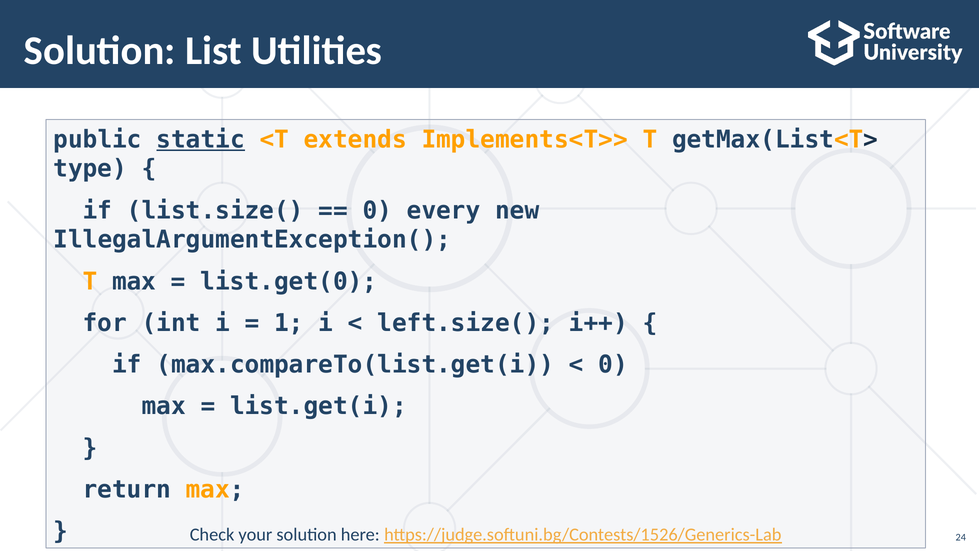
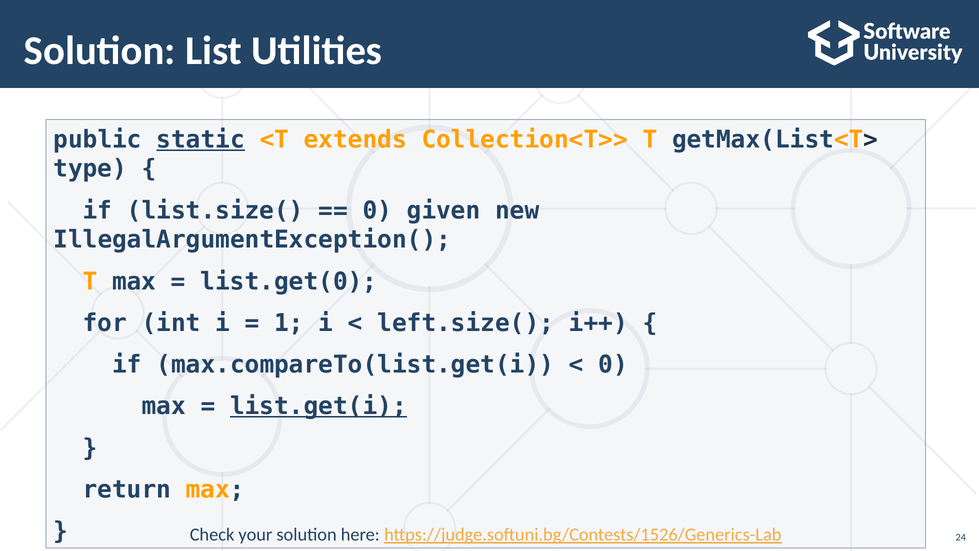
Implements<T>>: Implements<T>> -> Collection<T>>
every: every -> given
list.get(i underline: none -> present
